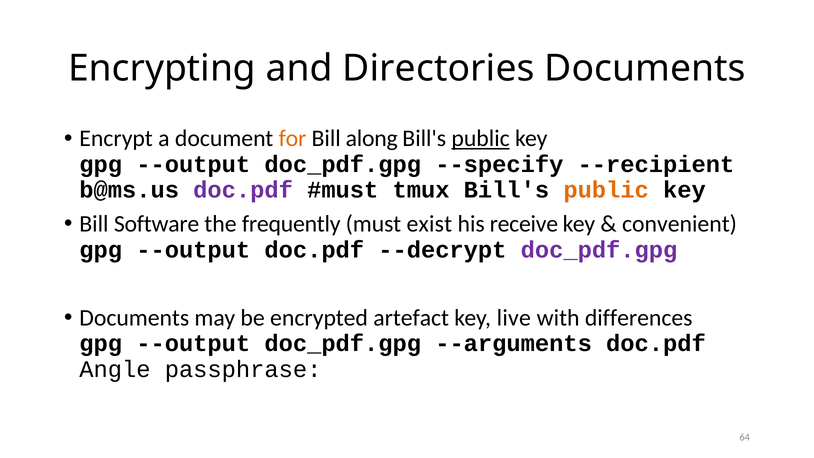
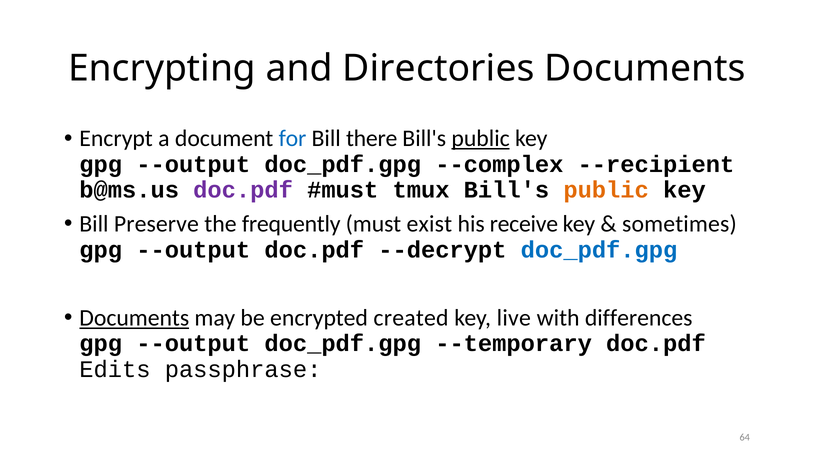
for colour: orange -> blue
along: along -> there
--specify: --specify -> --complex
Software: Software -> Preserve
convenient: convenient -> sometimes
doc_pdf.gpg at (599, 250) colour: purple -> blue
Documents at (134, 318) underline: none -> present
artefact: artefact -> created
--arguments: --arguments -> --temporary
Angle: Angle -> Edits
